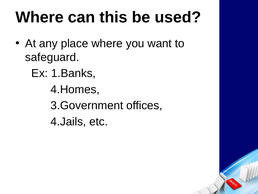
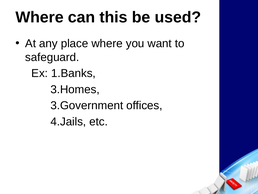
4.Homes: 4.Homes -> 3.Homes
